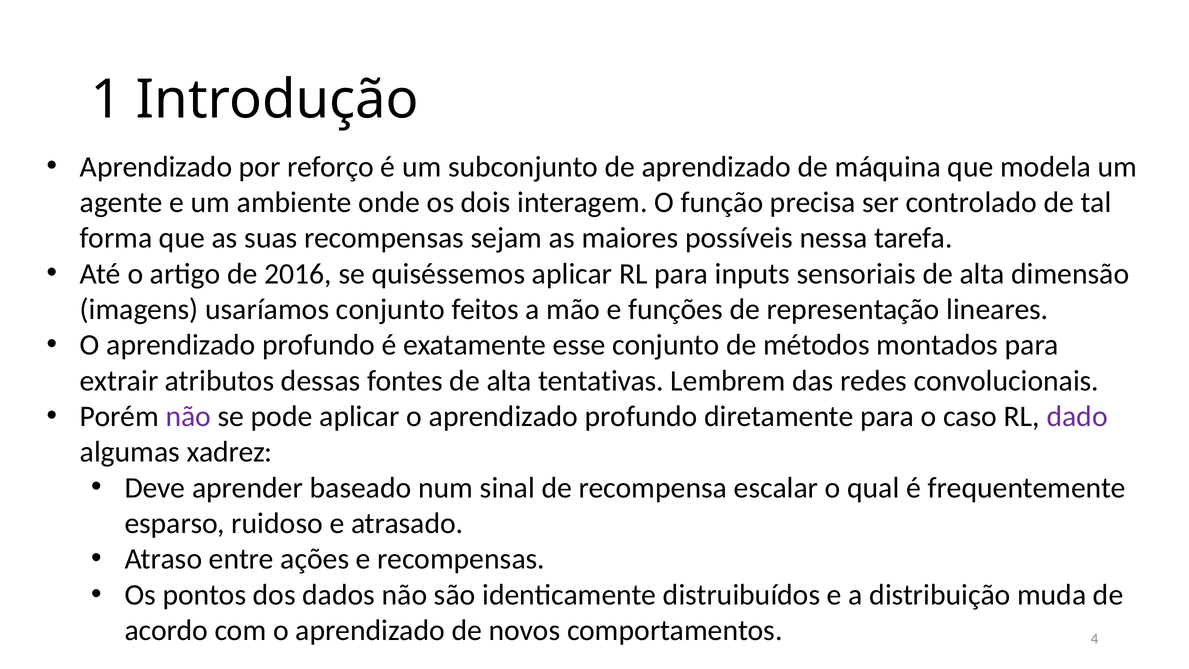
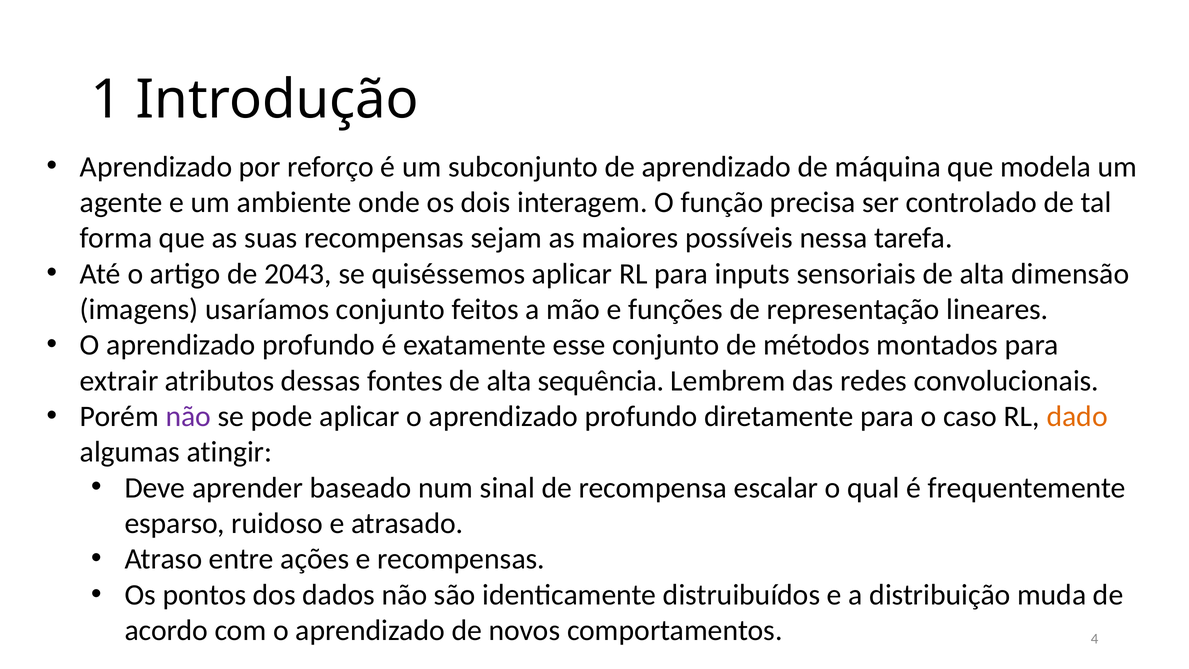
2016: 2016 -> 2043
tentativas: tentativas -> sequência
dado colour: purple -> orange
xadrez: xadrez -> atingir
